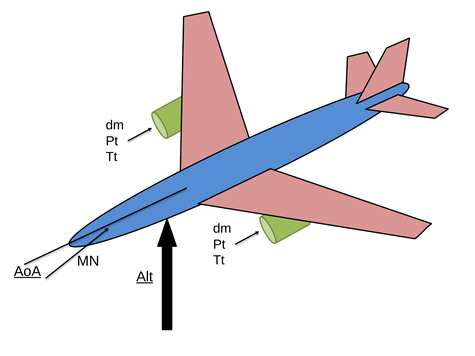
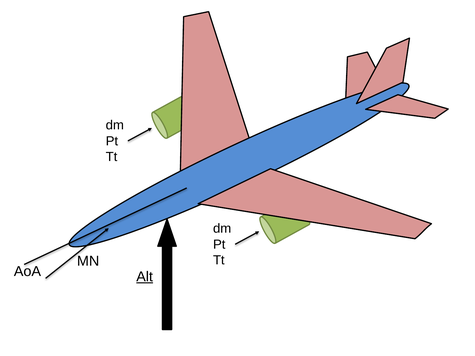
AoA underline: present -> none
